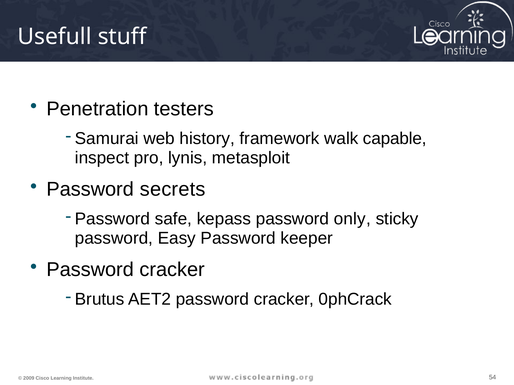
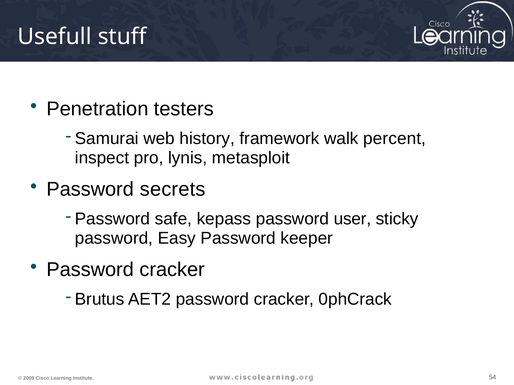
capable: capable -> percent
only: only -> user
